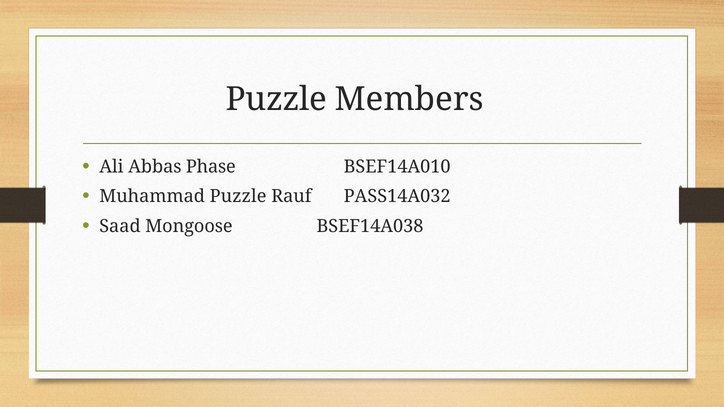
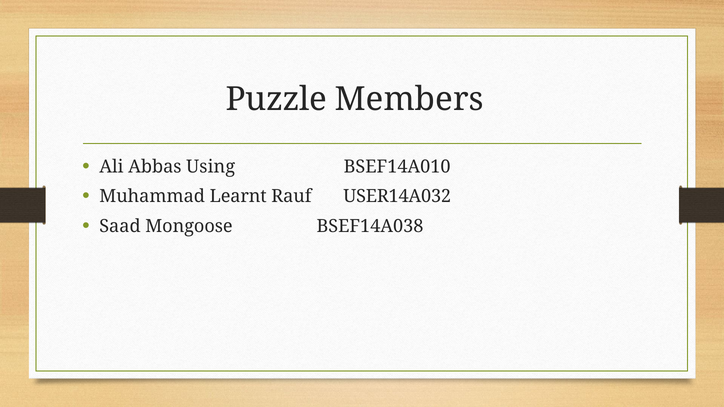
Phase: Phase -> Using
Muhammad Puzzle: Puzzle -> Learnt
PASS14A032: PASS14A032 -> USER14A032
